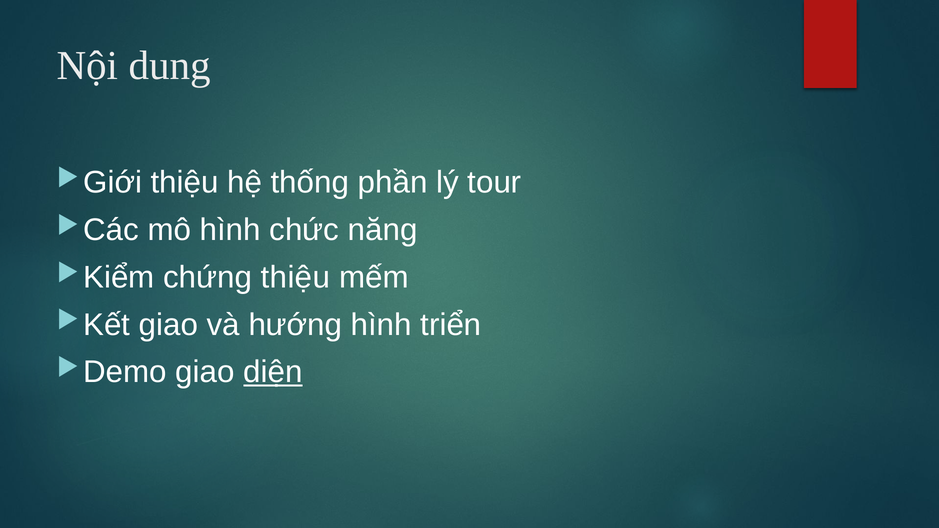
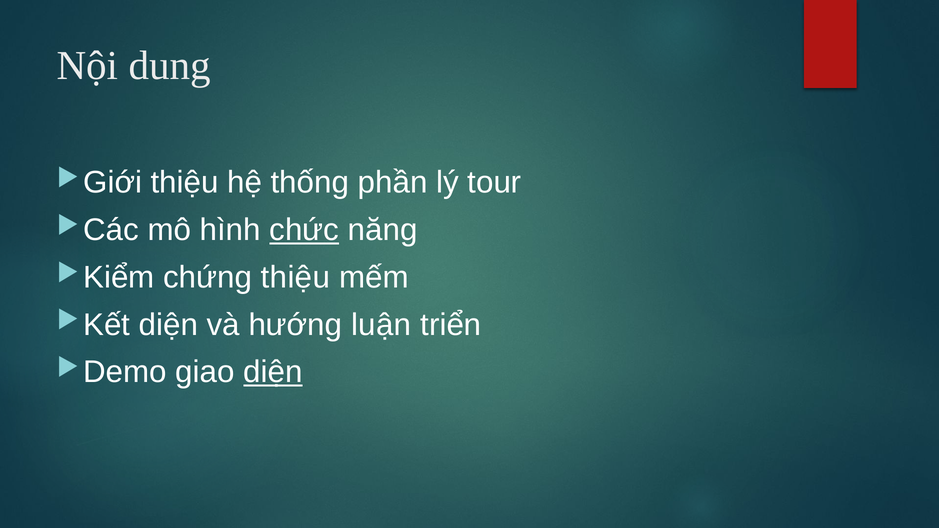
chức underline: none -> present
giao at (168, 325): giao -> diện
hướng hình: hình -> luận
